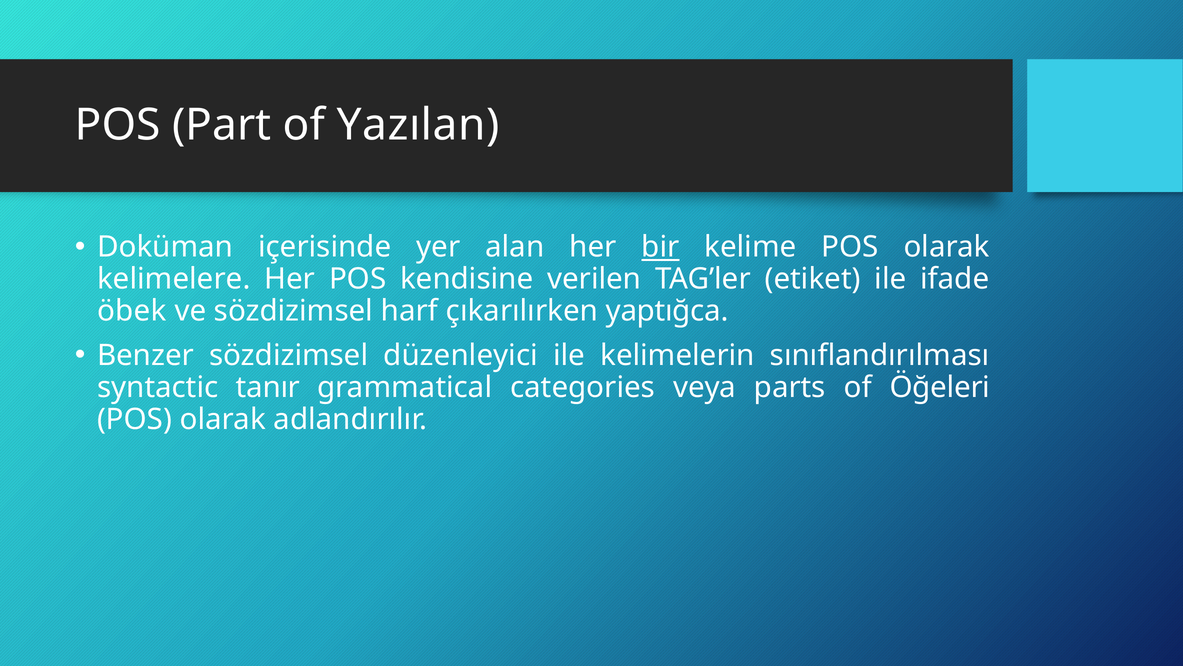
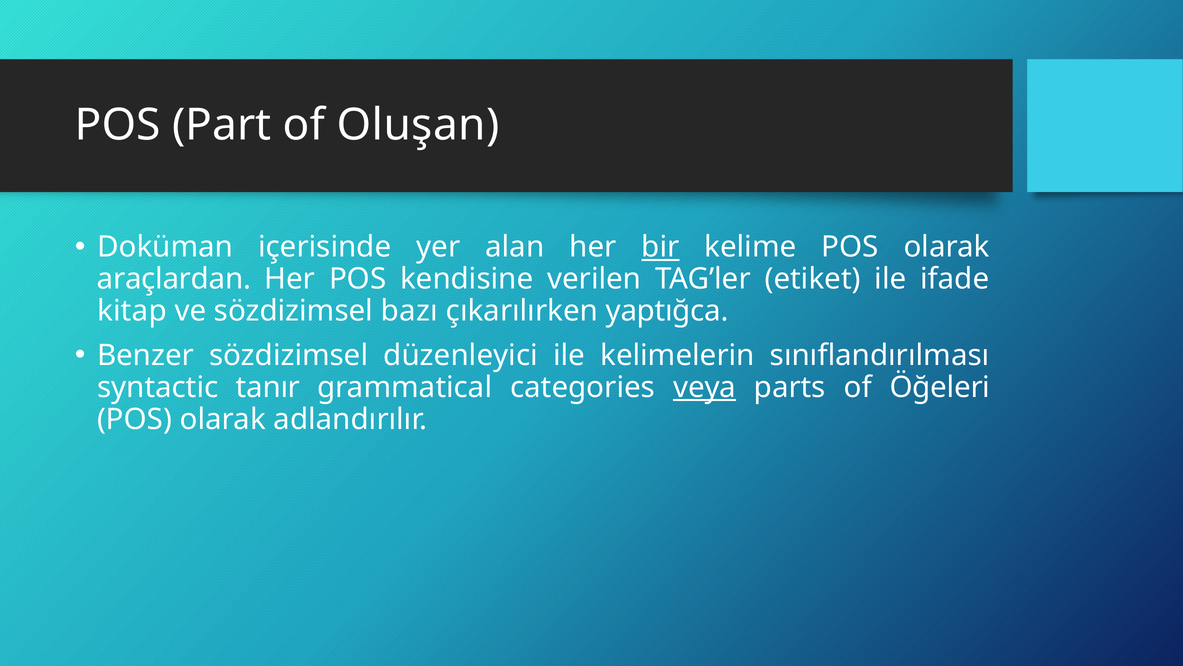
Yazılan: Yazılan -> Oluşan
kelimelere: kelimelere -> araçlardan
öbek: öbek -> kitap
harf: harf -> bazı
veya underline: none -> present
